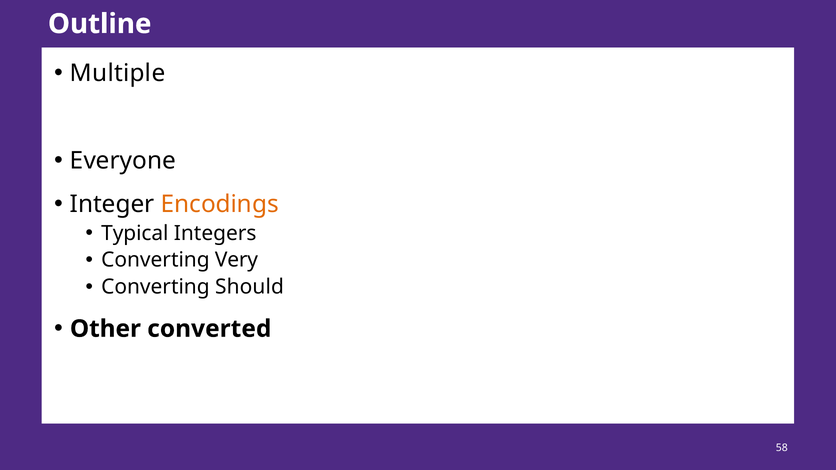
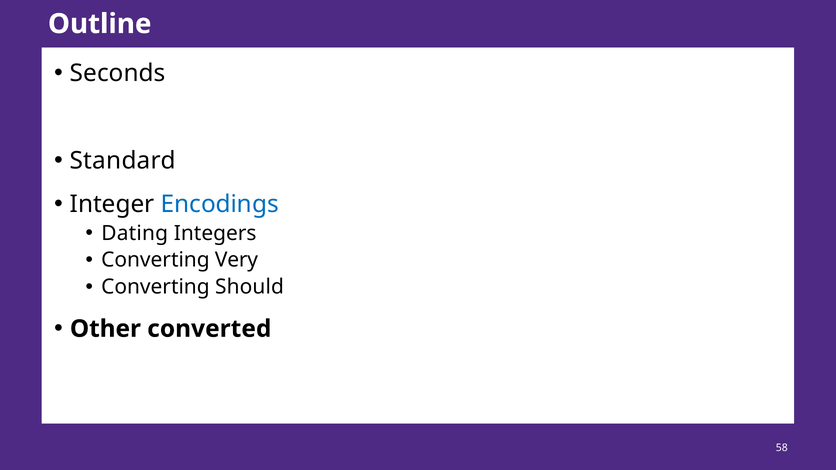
Multiple: Multiple -> Seconds
Everyone: Everyone -> Standard
Encodings colour: orange -> blue
Typical: Typical -> Dating
